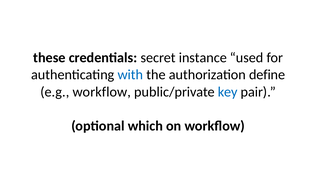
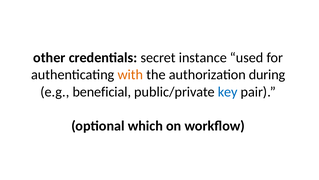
these: these -> other
with colour: blue -> orange
define: define -> during
e.g workflow: workflow -> beneficial
